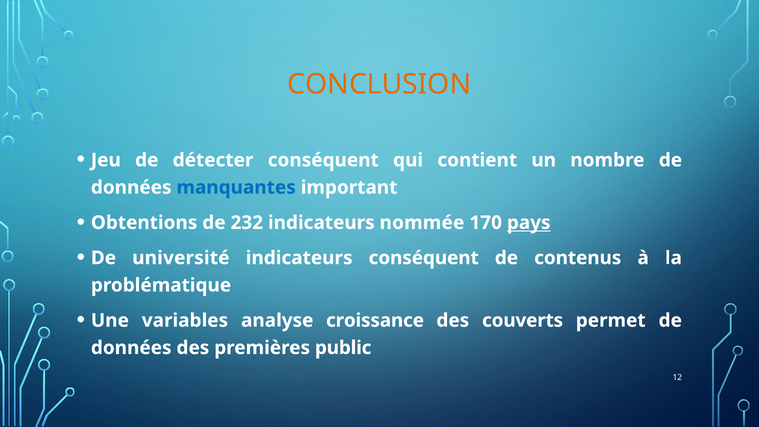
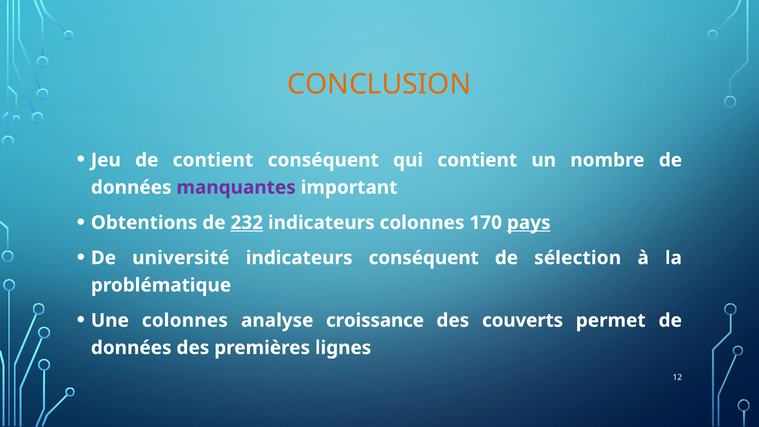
de détecter: détecter -> contient
manquantes colour: blue -> purple
232 underline: none -> present
indicateurs nommée: nommée -> colonnes
contenus: contenus -> sélection
Une variables: variables -> colonnes
public: public -> lignes
